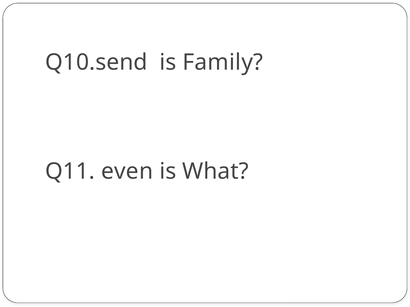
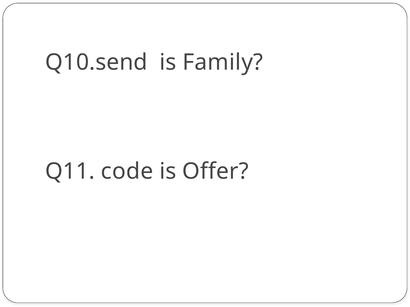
even: even -> code
What: What -> Offer
